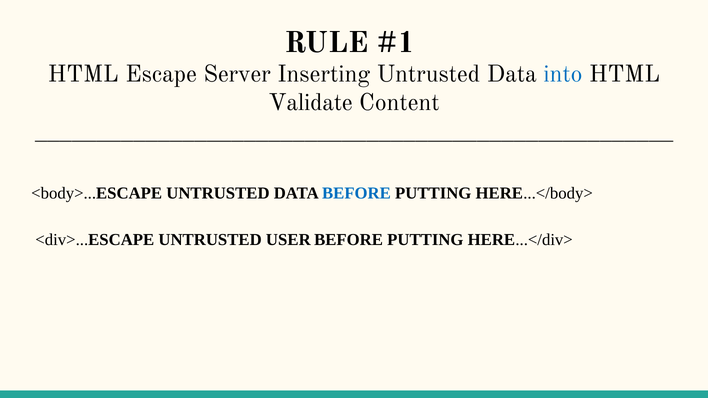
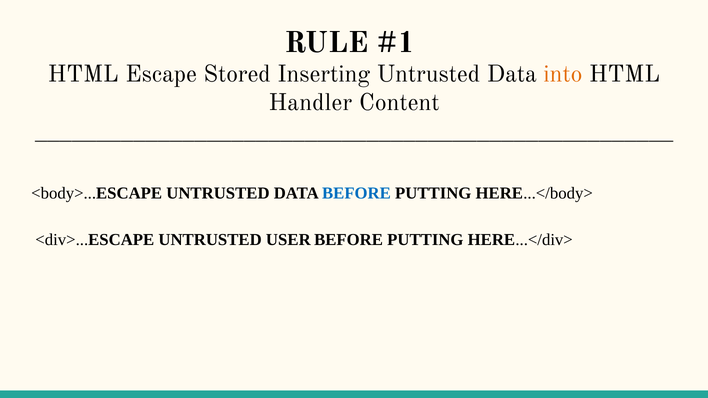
Server: Server -> Stored
into colour: blue -> orange
Validate: Validate -> Handler
